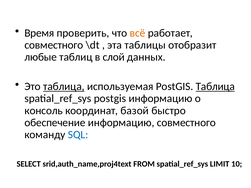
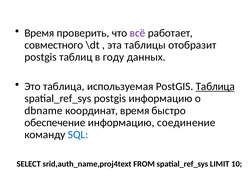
всё colour: orange -> purple
любые at (41, 57): любые -> postgis
слой: слой -> году
таблица at (64, 87) underline: present -> none
консоль: консоль -> dbname
координат базой: базой -> время
информацию совместного: совместного -> соединение
